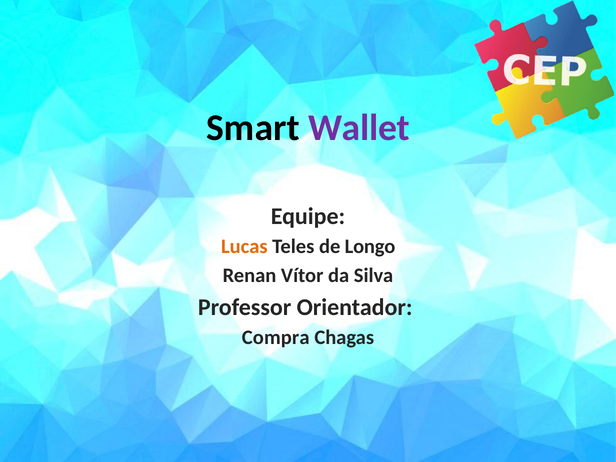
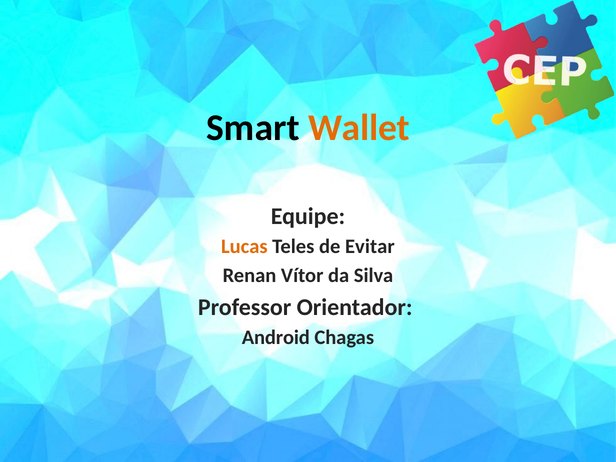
Wallet colour: purple -> orange
Longo: Longo -> Evitar
Compra: Compra -> Android
